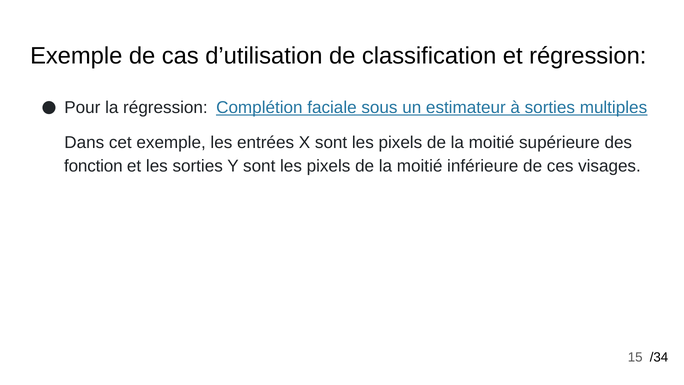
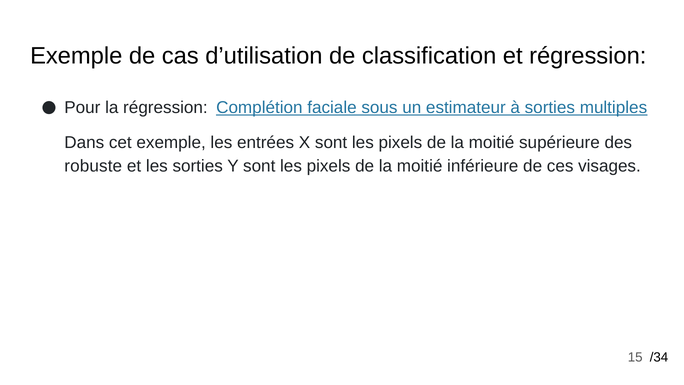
fonction: fonction -> robuste
